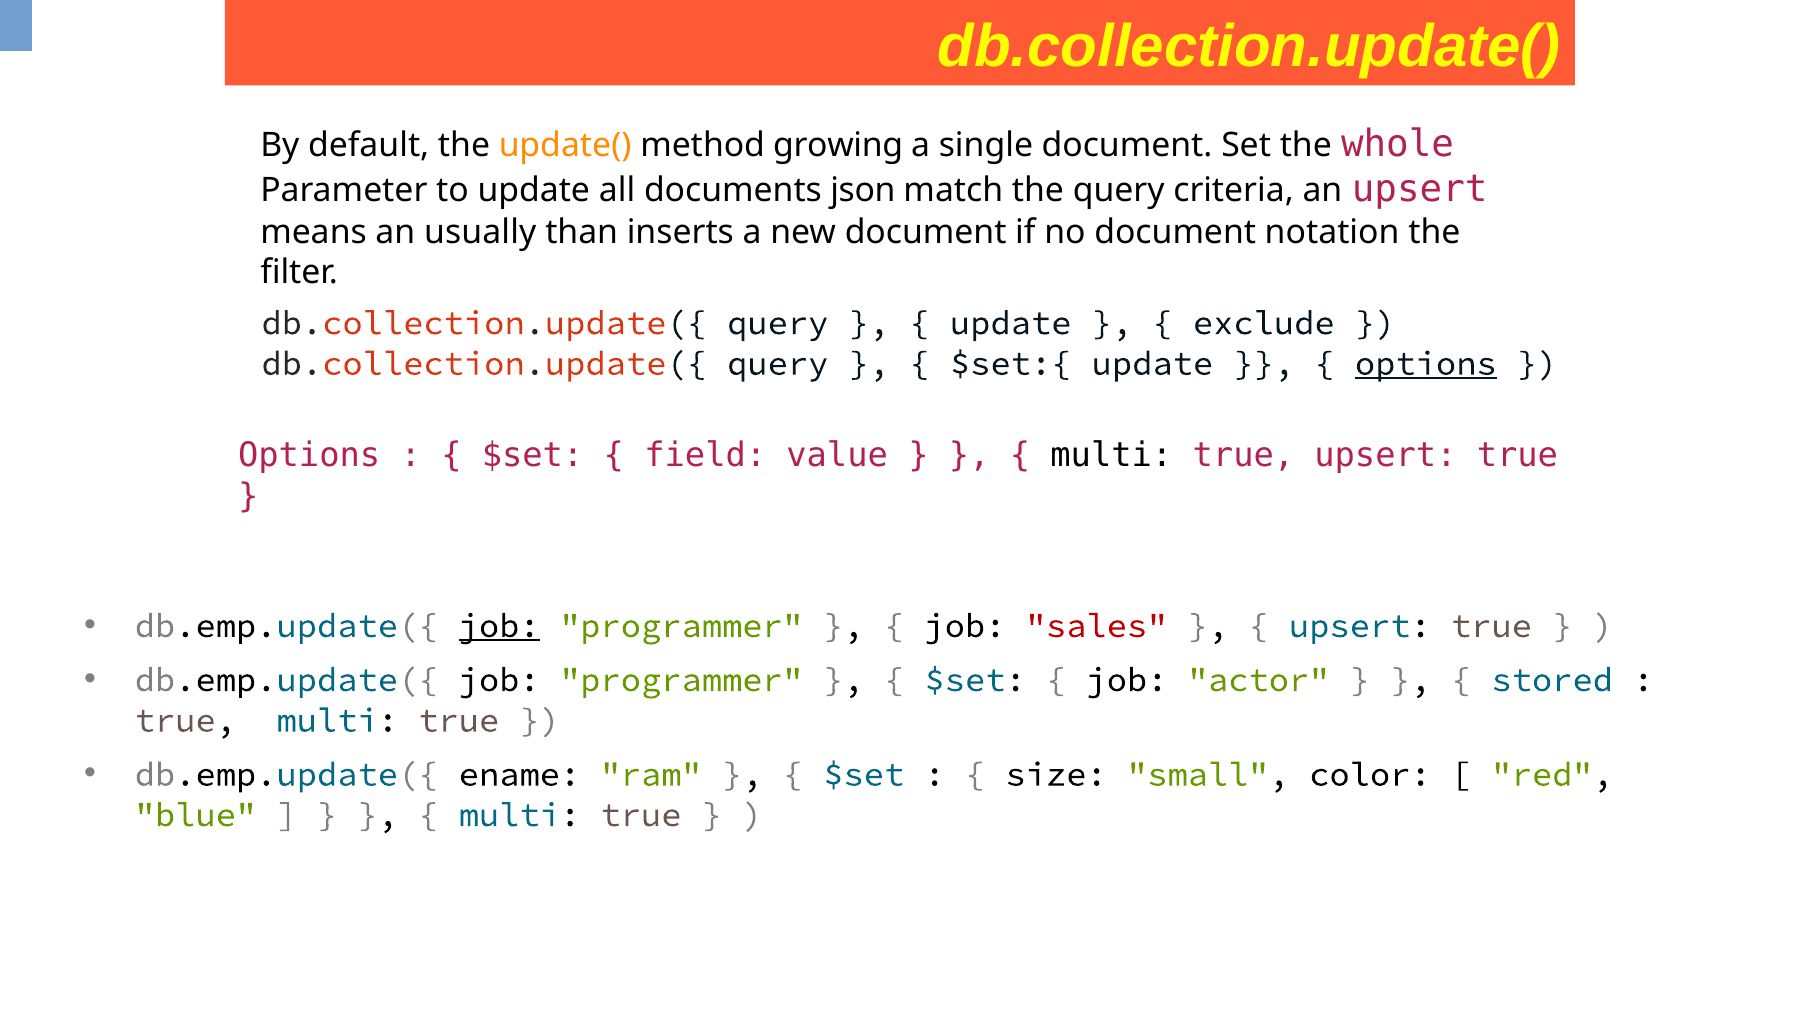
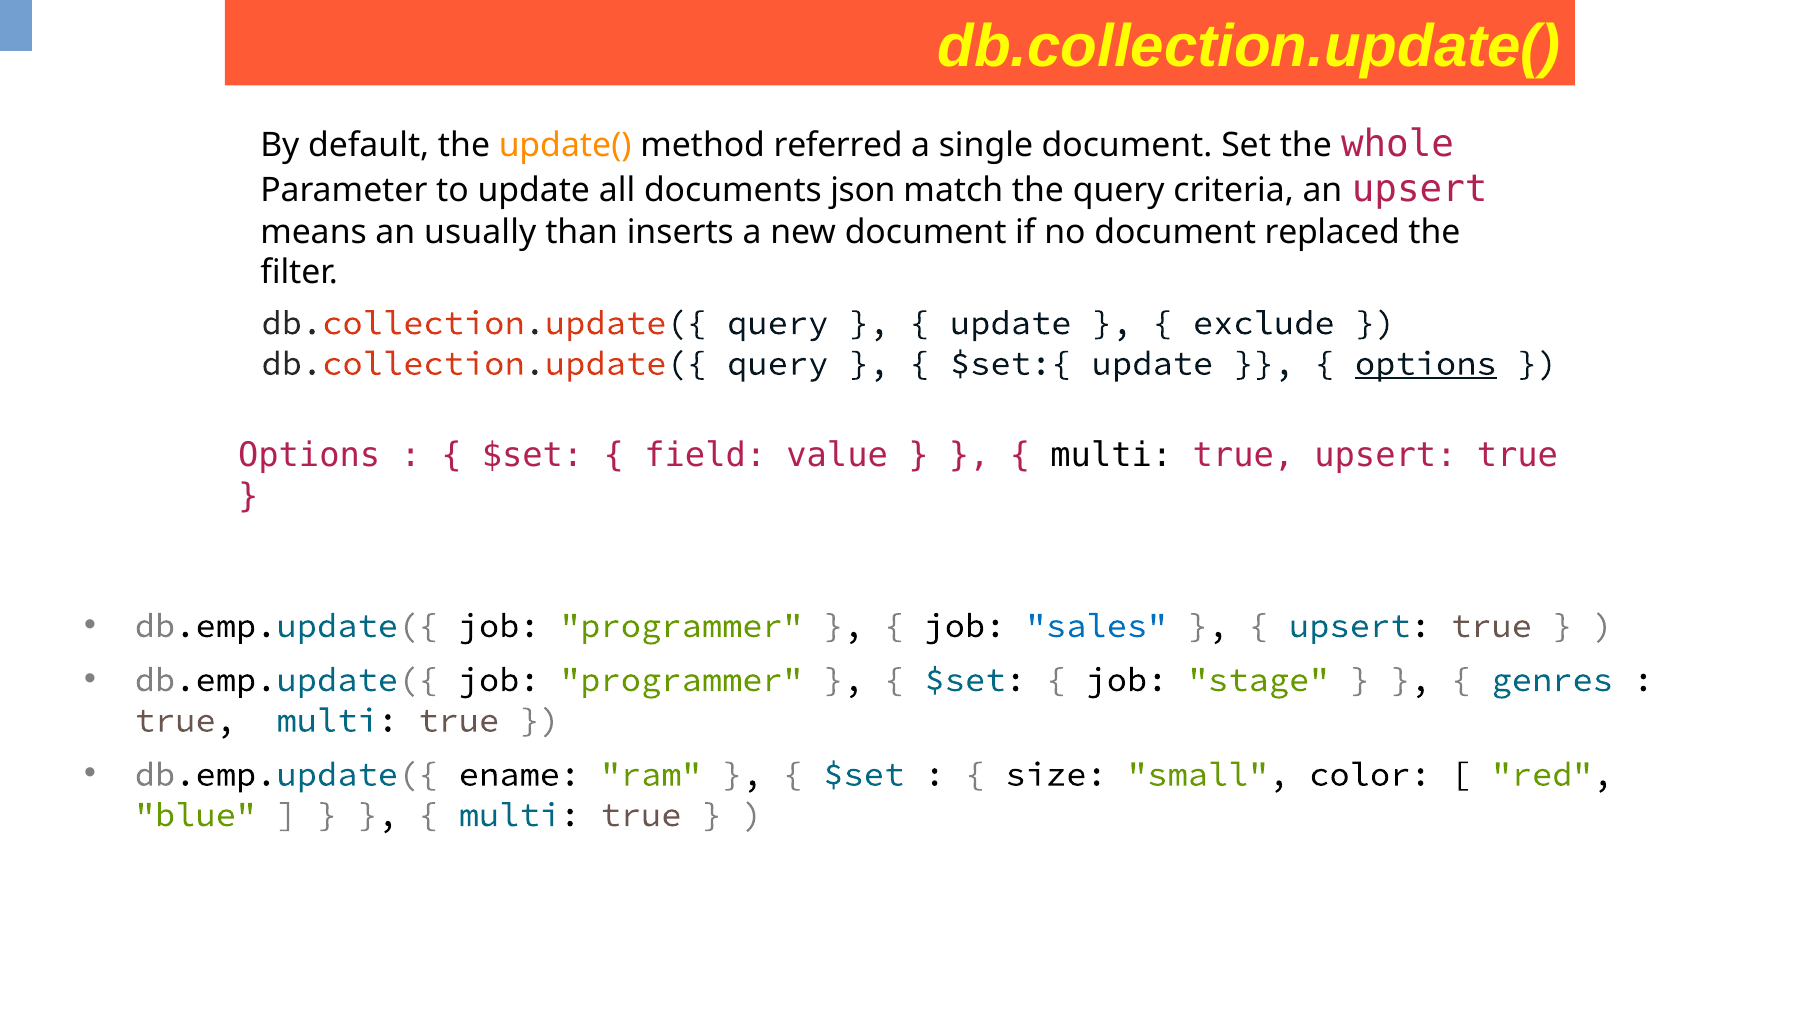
growing: growing -> referred
notation: notation -> replaced
job at (499, 626) underline: present -> none
sales colour: red -> blue
actor: actor -> stage
stored: stored -> genres
